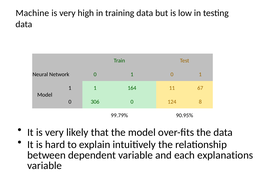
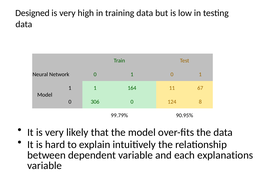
Machine: Machine -> Designed
